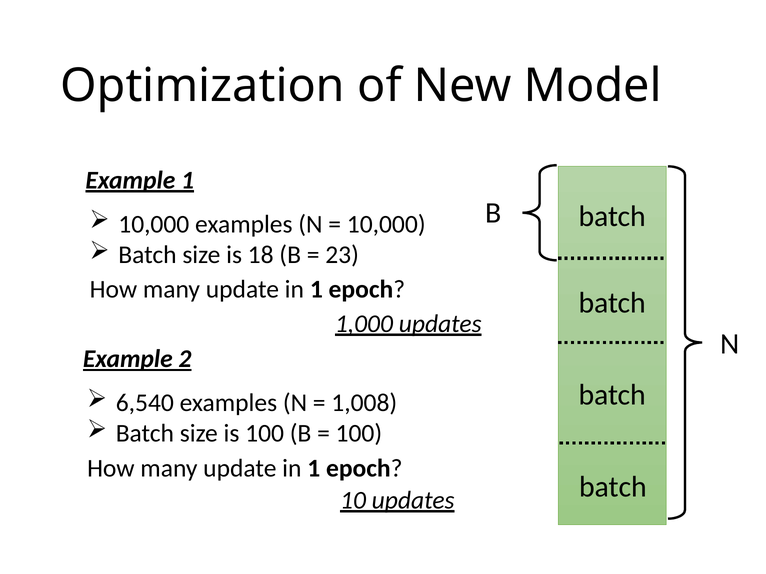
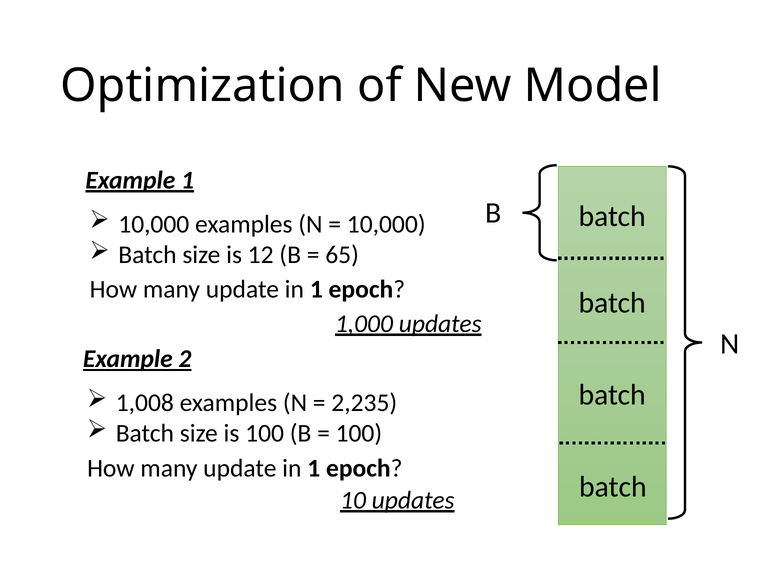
18: 18 -> 12
23: 23 -> 65
6,540: 6,540 -> 1,008
1,008: 1,008 -> 2,235
